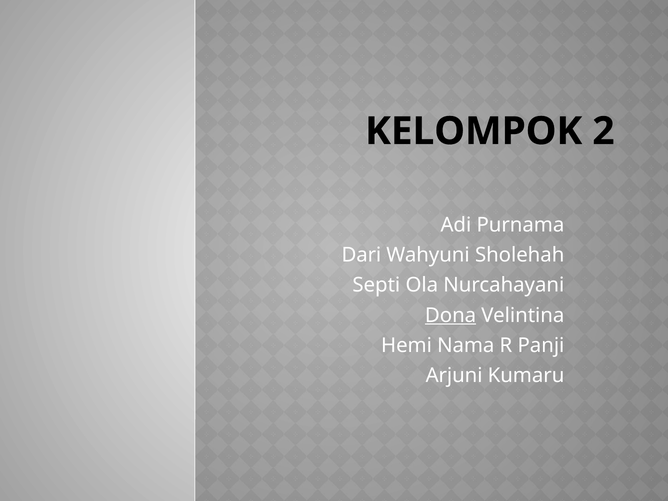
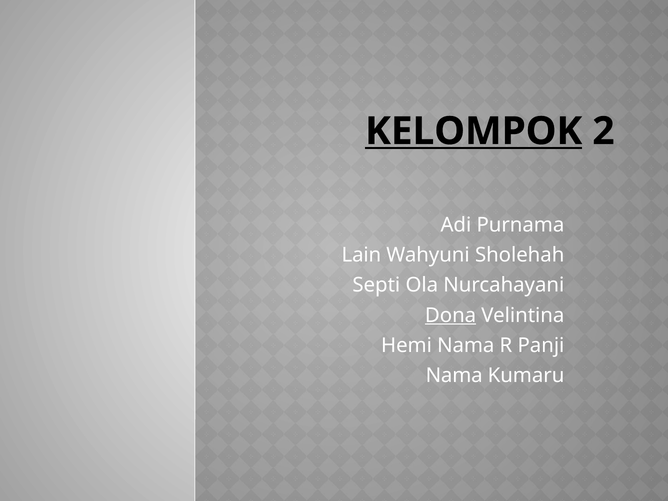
KELOMPOK underline: none -> present
Dari: Dari -> Lain
Arjuni at (454, 375): Arjuni -> Nama
